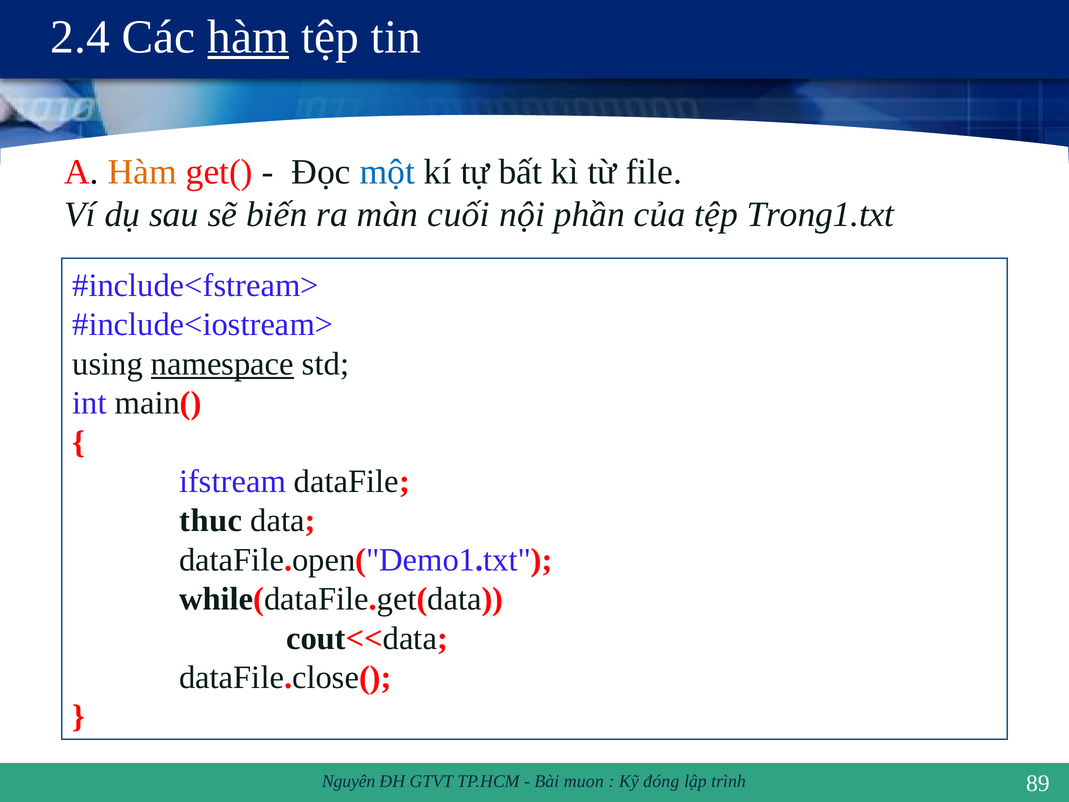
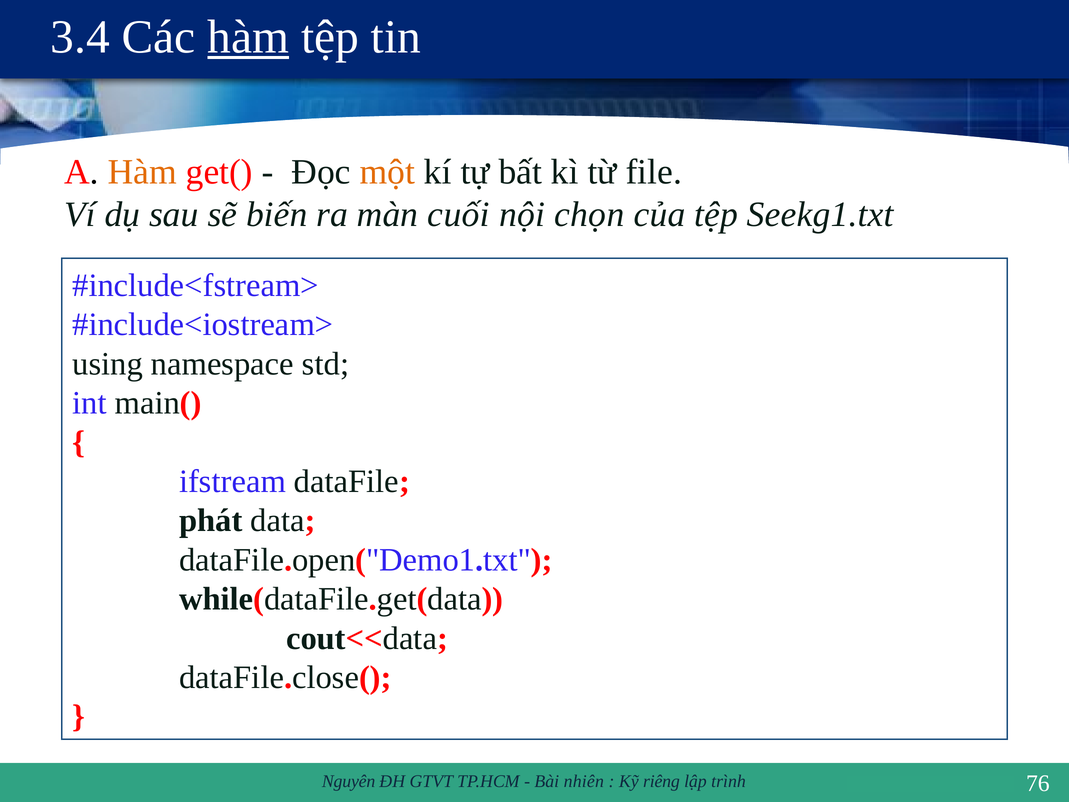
2.4: 2.4 -> 3.4
một colour: blue -> orange
phần: phần -> chọn
Trong1.txt: Trong1.txt -> Seekg1.txt
namespace underline: present -> none
thuc: thuc -> phát
muon: muon -> nhiên
đóng: đóng -> riêng
89: 89 -> 76
